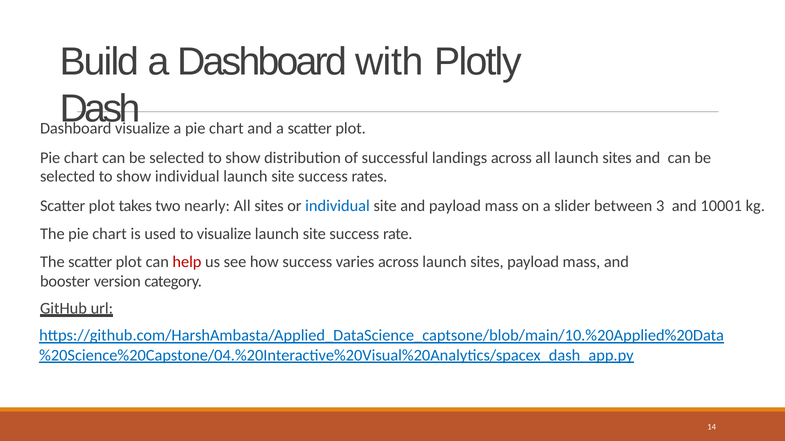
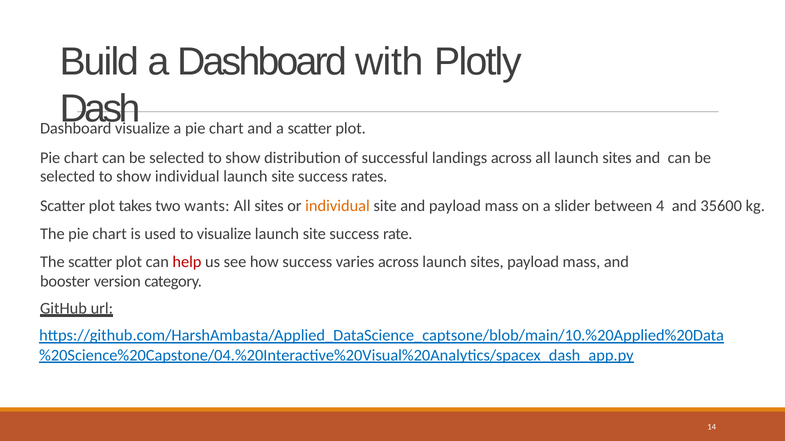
nearly: nearly -> wants
individual at (338, 206) colour: blue -> orange
3: 3 -> 4
10001: 10001 -> 35600
